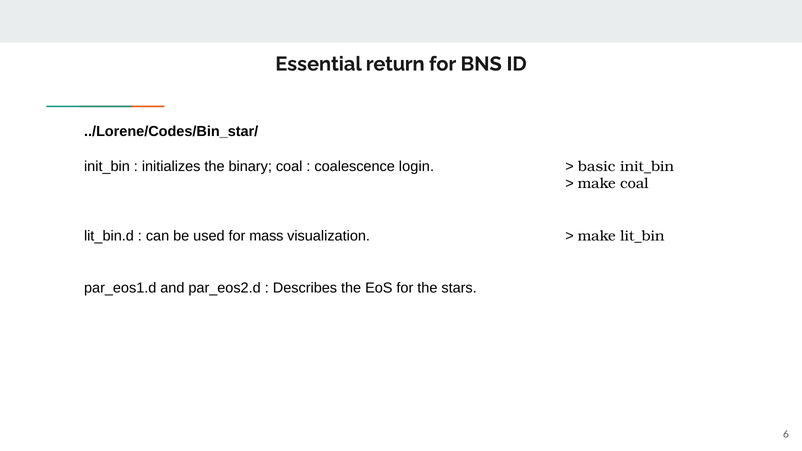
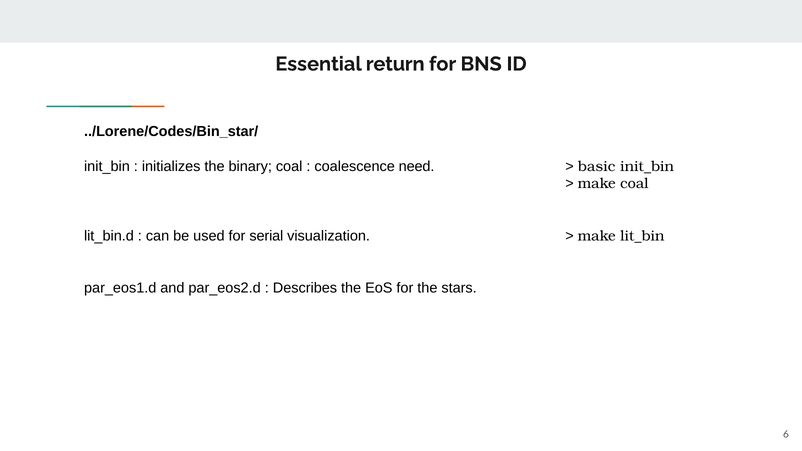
login: login -> need
mass: mass -> serial
